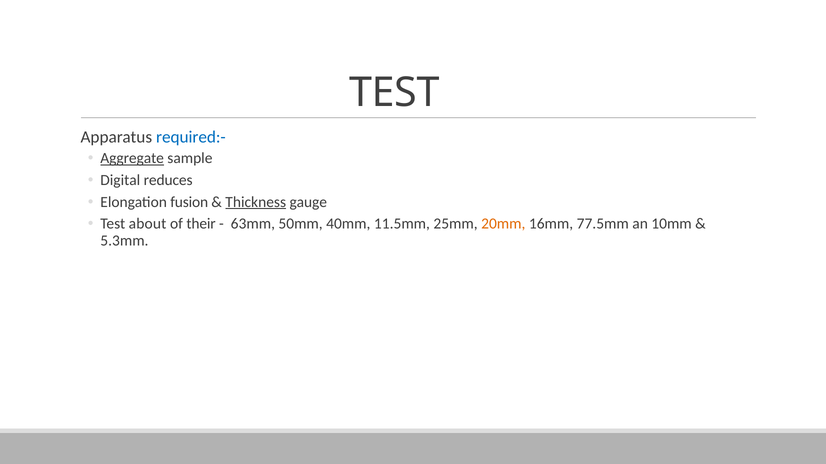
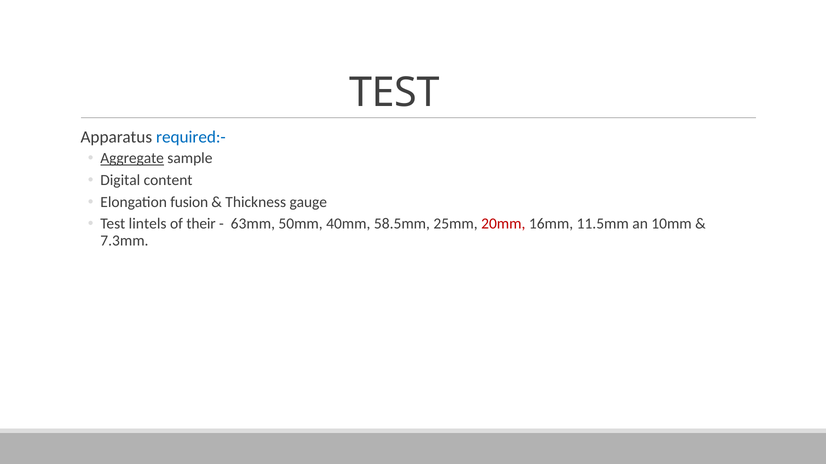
reduces: reduces -> content
Thickness underline: present -> none
about: about -> lintels
11.5mm: 11.5mm -> 58.5mm
20mm colour: orange -> red
77.5mm: 77.5mm -> 11.5mm
5.3mm: 5.3mm -> 7.3mm
